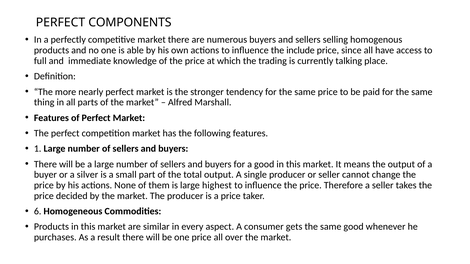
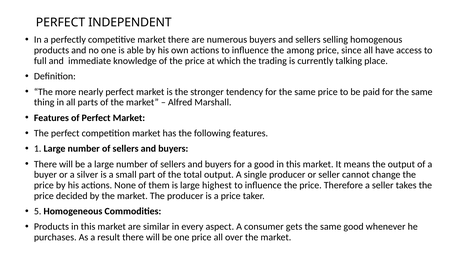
COMPONENTS: COMPONENTS -> INDEPENDENT
include: include -> among
6: 6 -> 5
